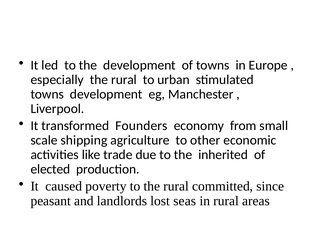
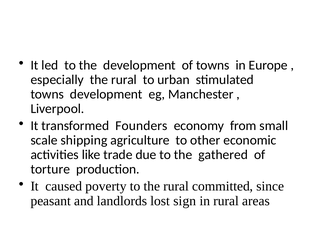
inherited: inherited -> gathered
elected: elected -> torture
seas: seas -> sign
